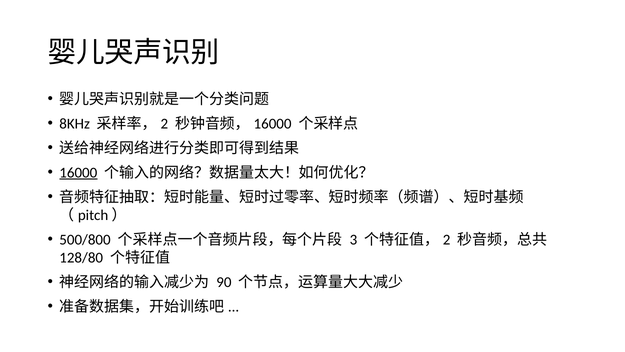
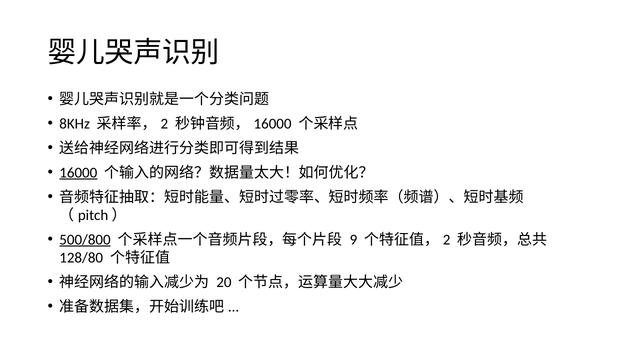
500/800 underline: none -> present
3: 3 -> 9
90: 90 -> 20
